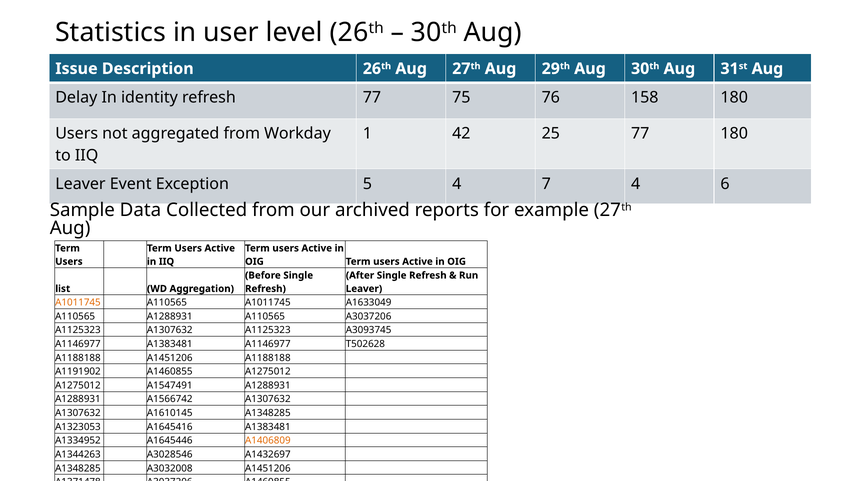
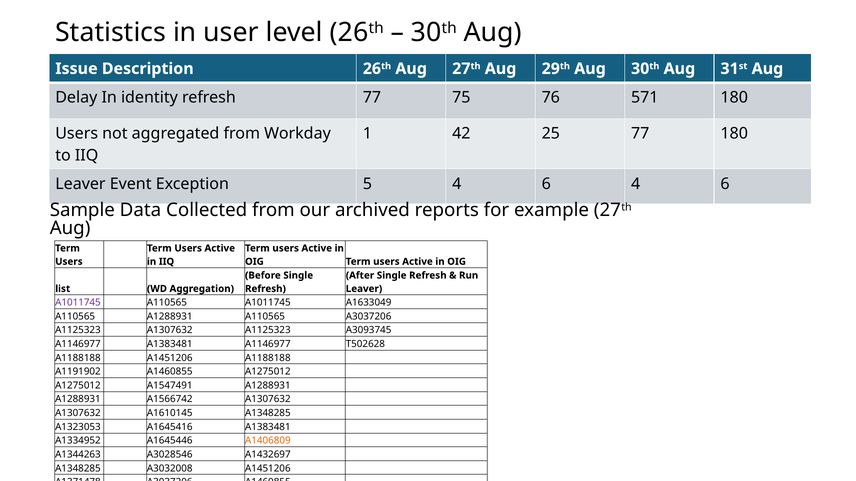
158: 158 -> 571
5 4 7: 7 -> 6
A1011745 at (78, 303) colour: orange -> purple
